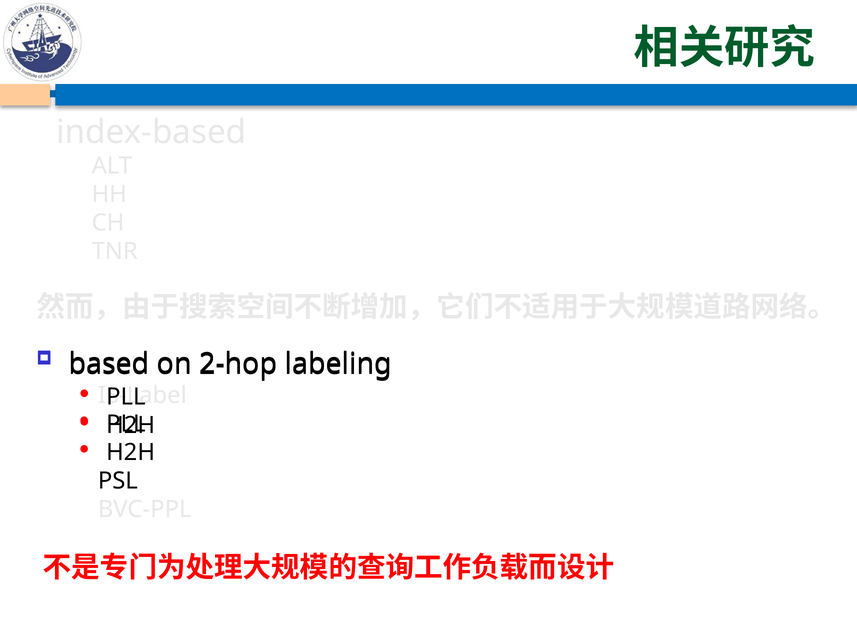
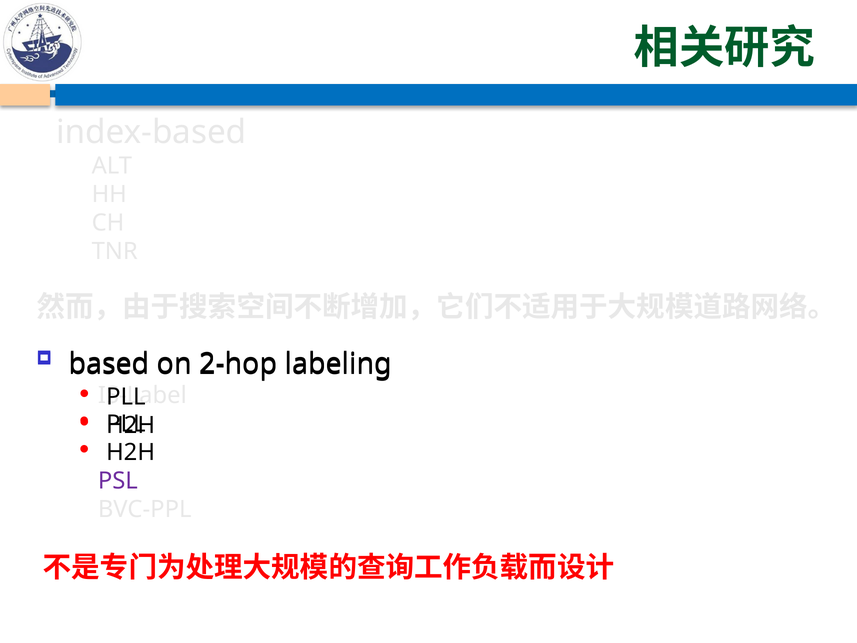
PSL colour: black -> purple
